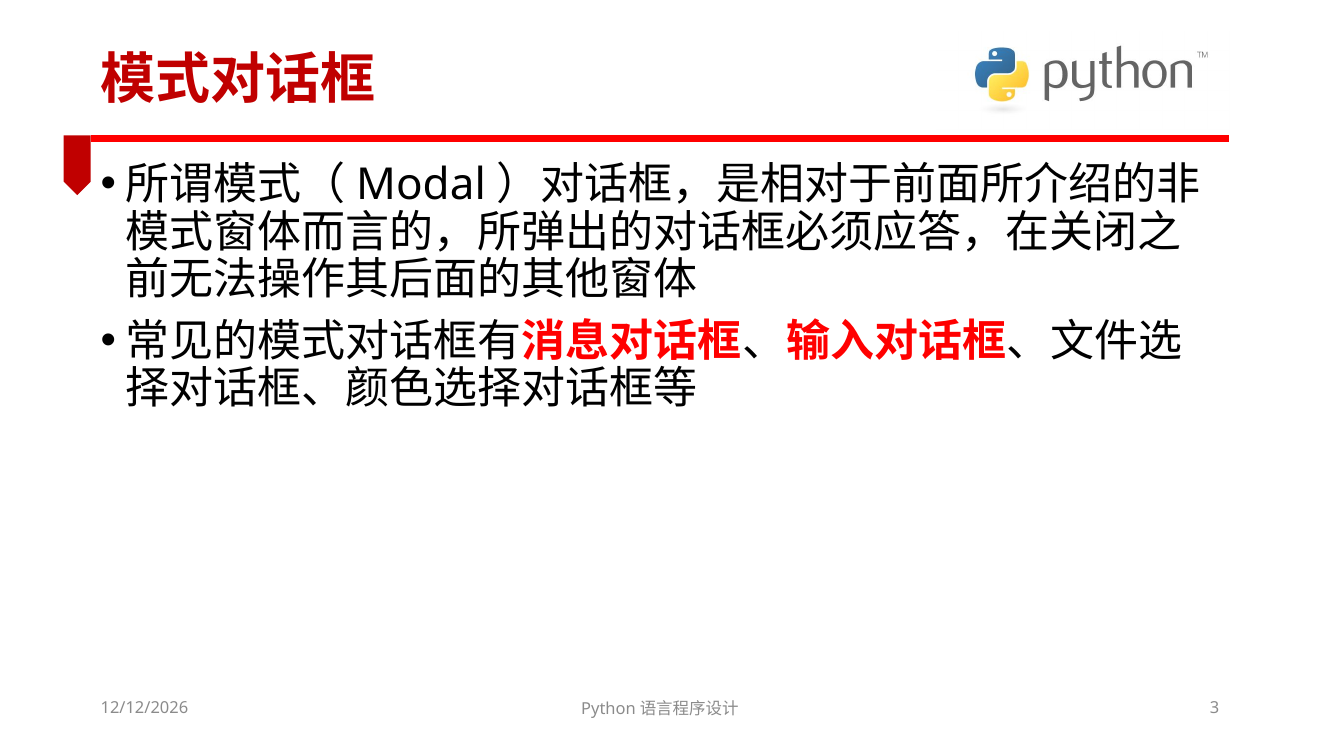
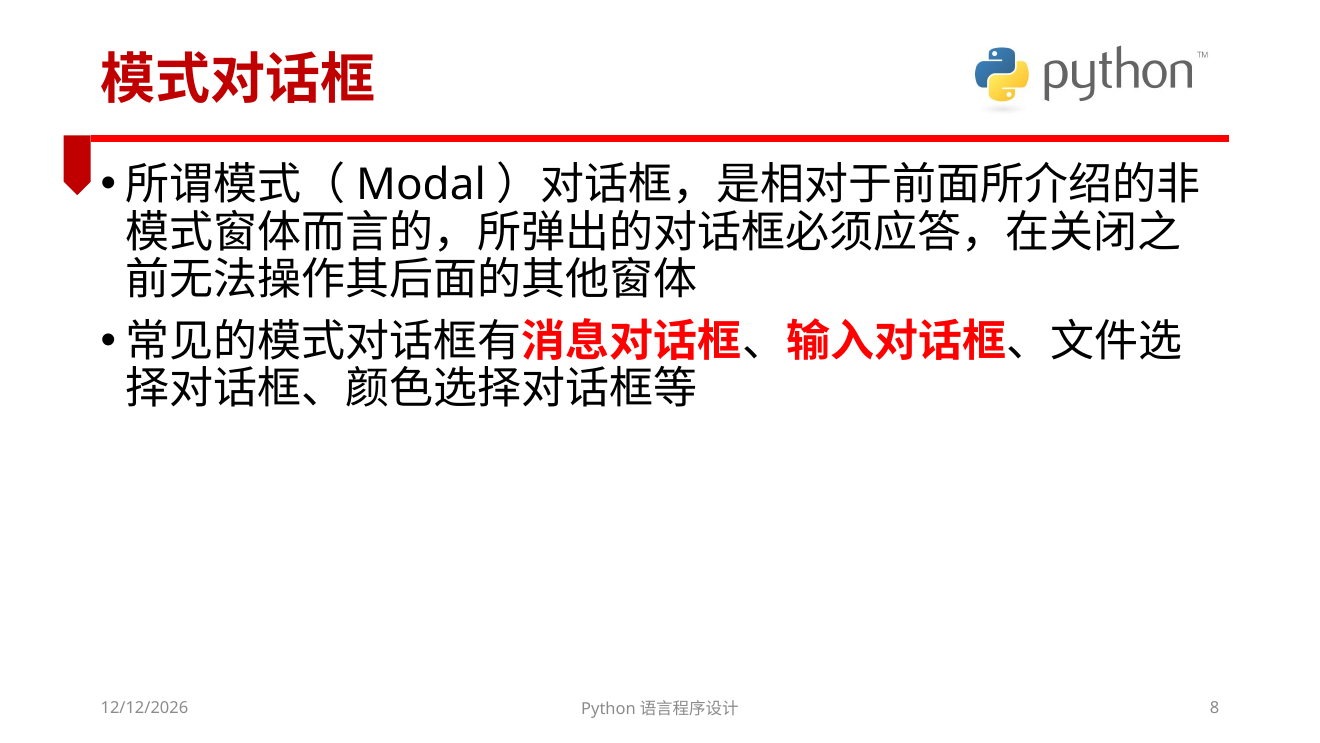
3: 3 -> 8
